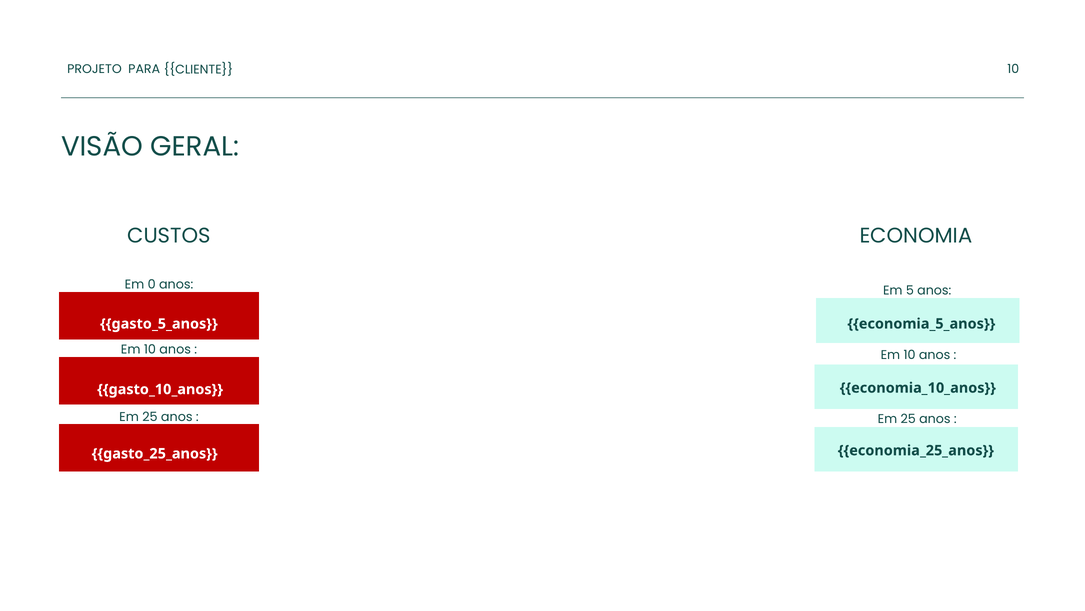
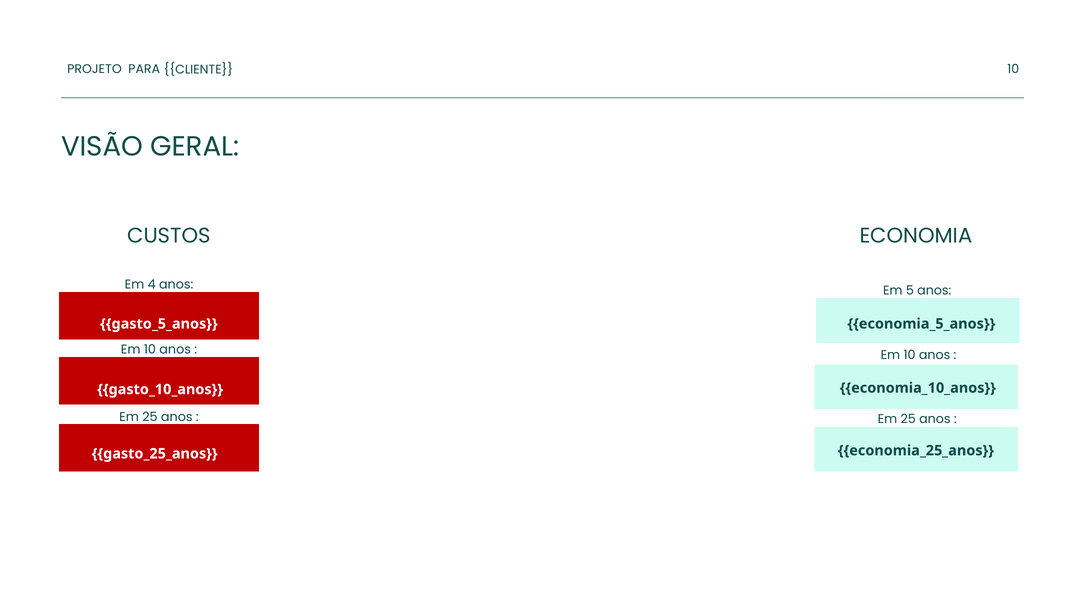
0: 0 -> 4
